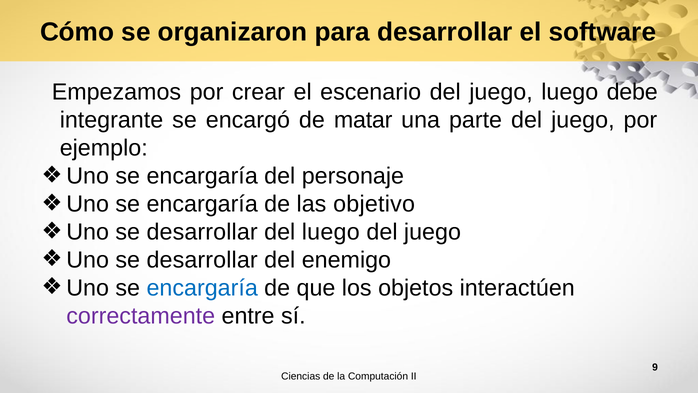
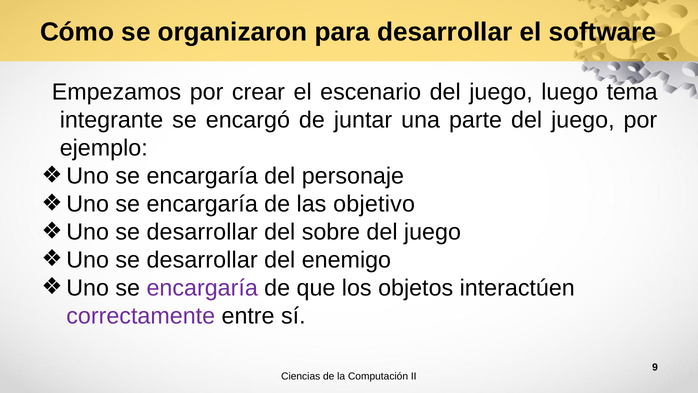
debe: debe -> tema
matar: matar -> juntar
del luego: luego -> sobre
encargaría at (202, 288) colour: blue -> purple
